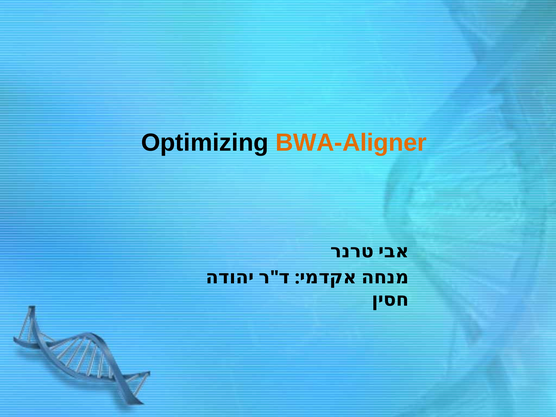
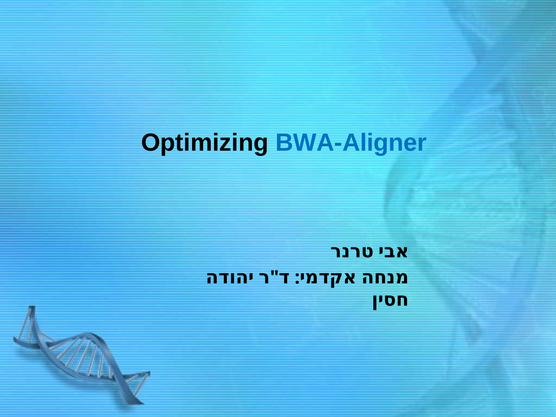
BWA-Aligner colour: orange -> blue
